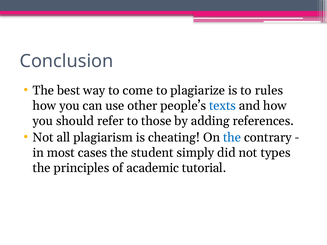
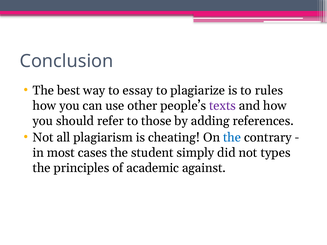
come: come -> essay
texts colour: blue -> purple
tutorial: tutorial -> against
